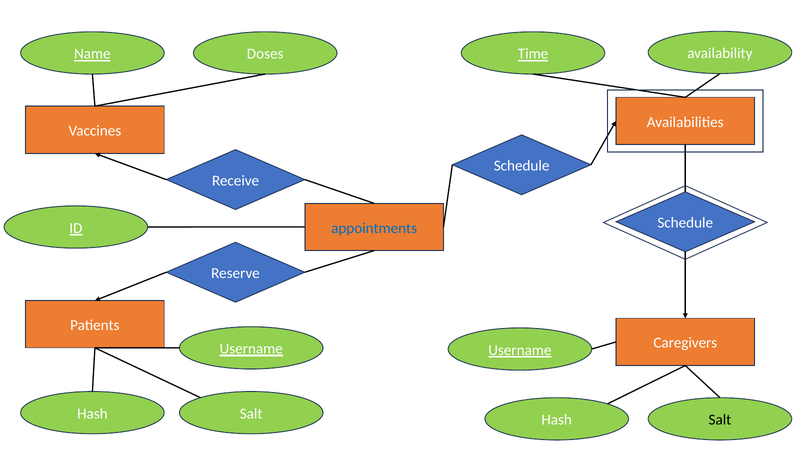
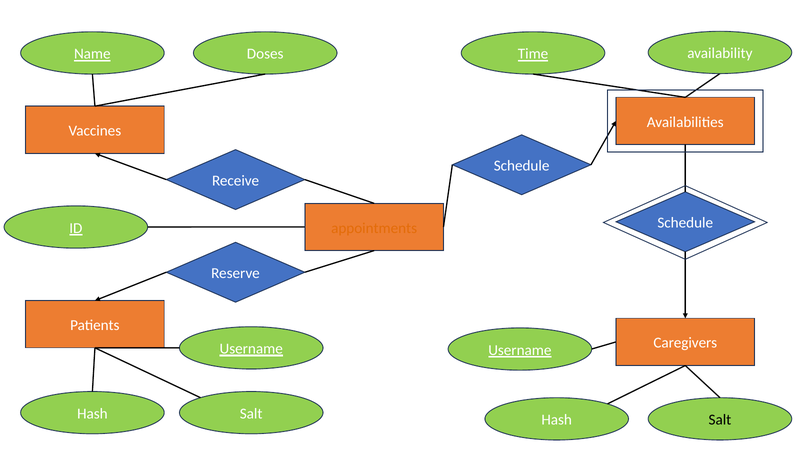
appointments colour: blue -> orange
